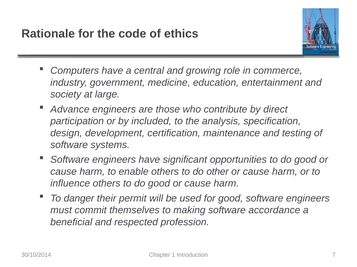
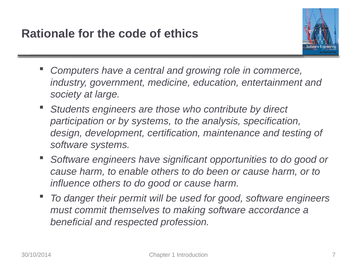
Advance: Advance -> Students
by included: included -> systems
other: other -> been
